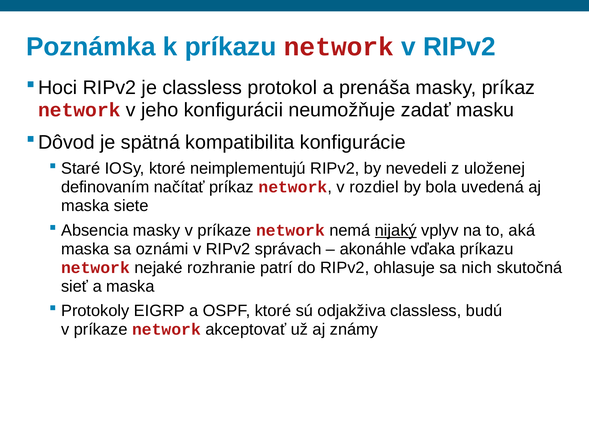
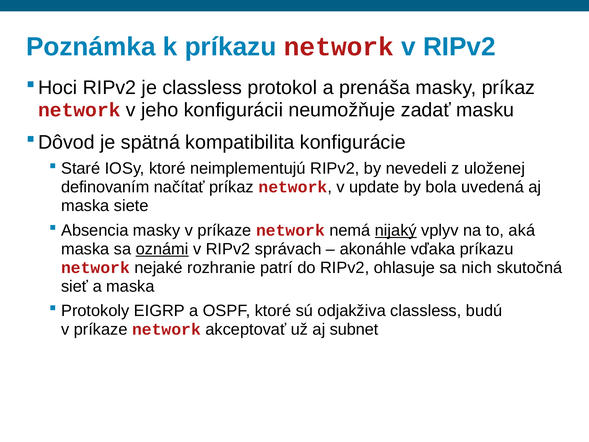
rozdiel: rozdiel -> update
oznámi underline: none -> present
známy: známy -> subnet
